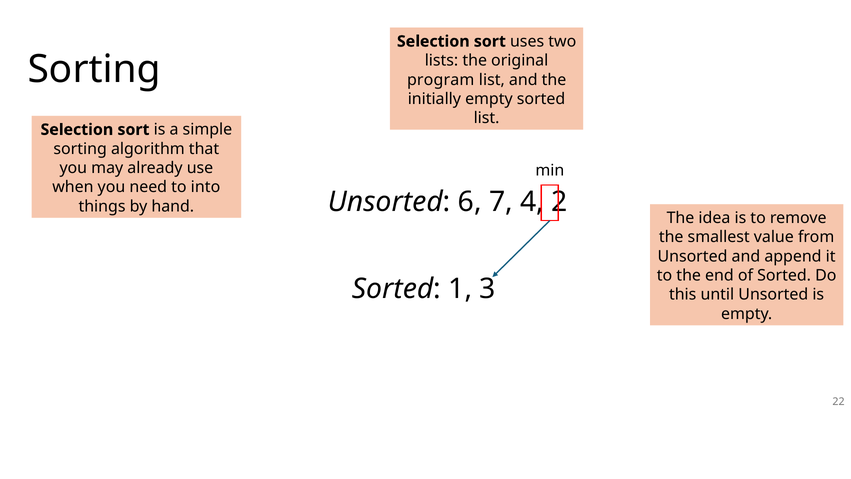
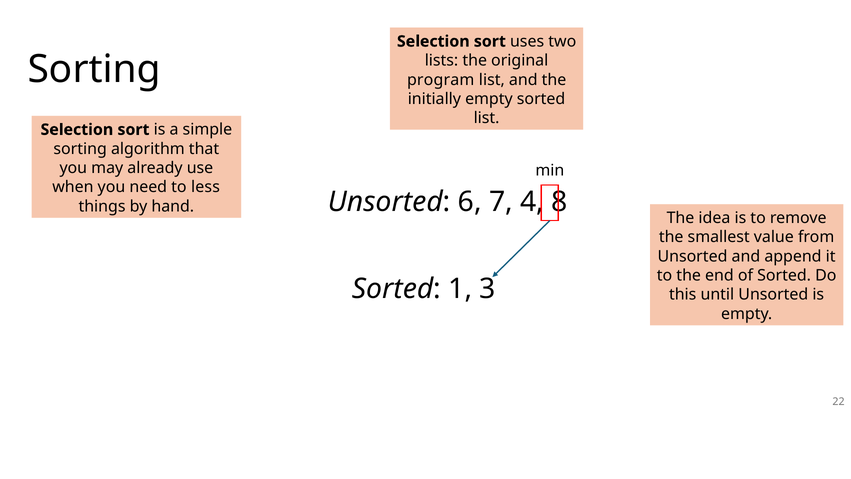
into: into -> less
2: 2 -> 8
